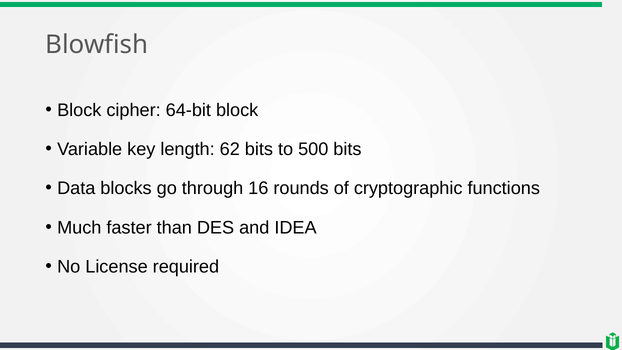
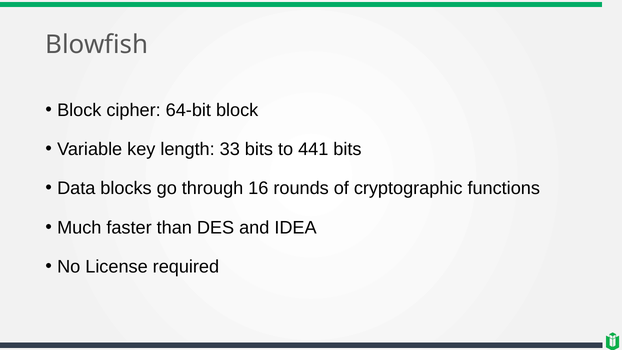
62: 62 -> 33
500: 500 -> 441
